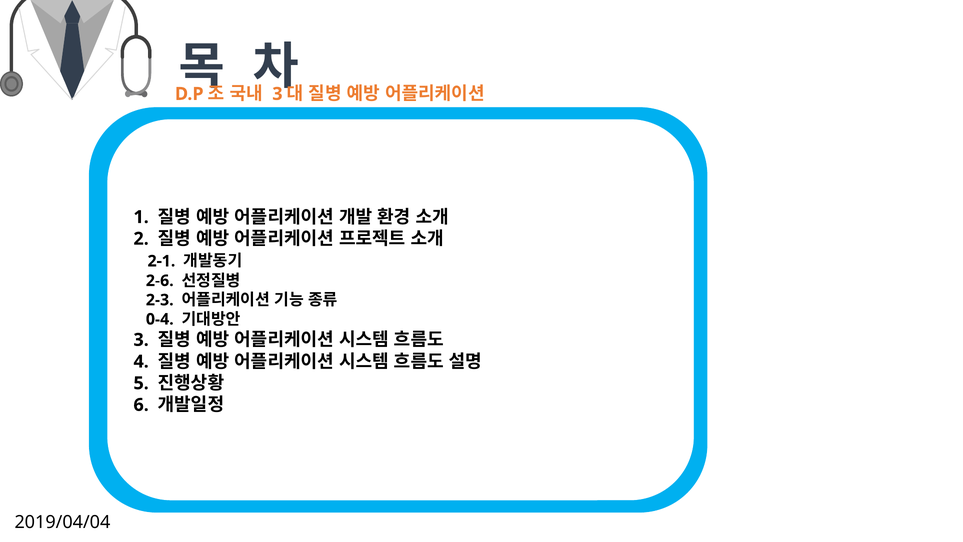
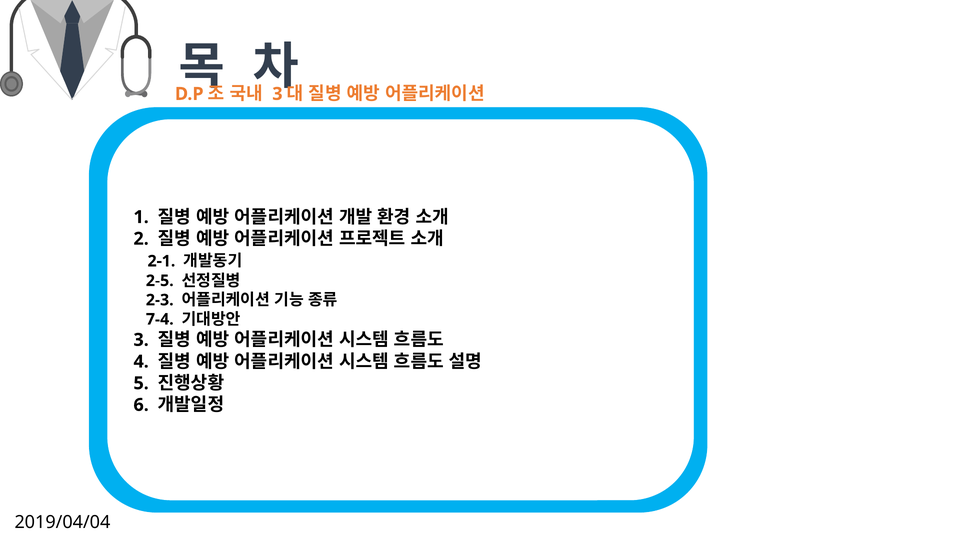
2-6: 2-6 -> 2-5
0-4: 0-4 -> 7-4
